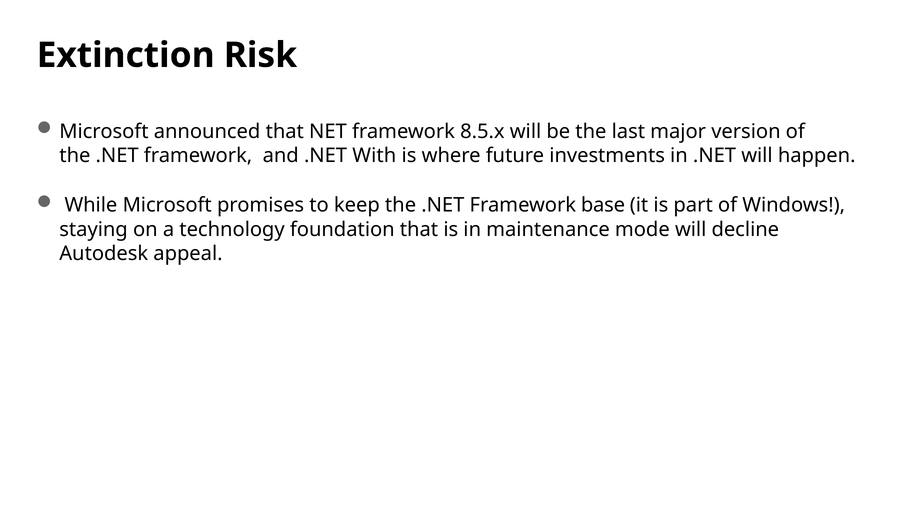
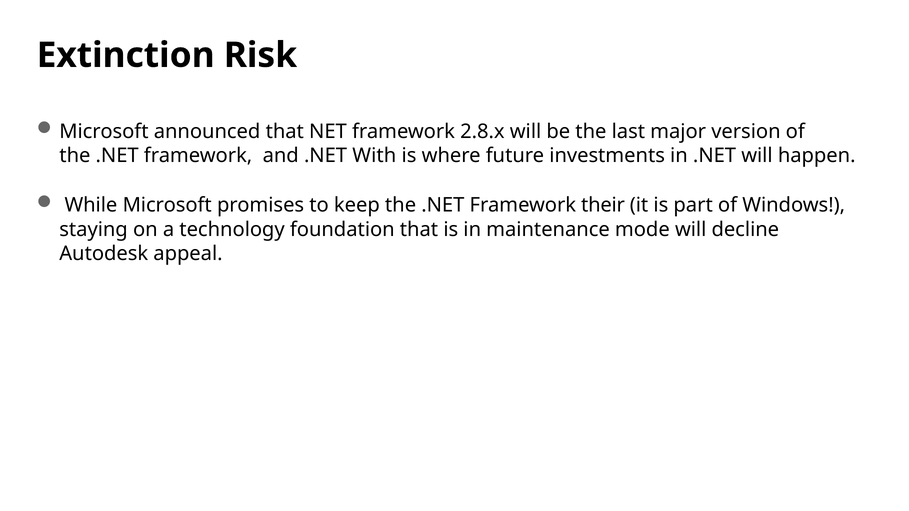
8.5.x: 8.5.x -> 2.8.x
base: base -> their
